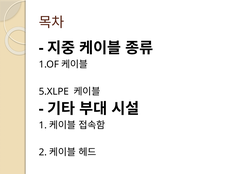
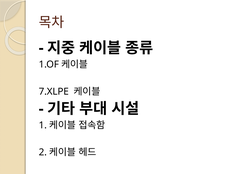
5.XLPE: 5.XLPE -> 7.XLPE
